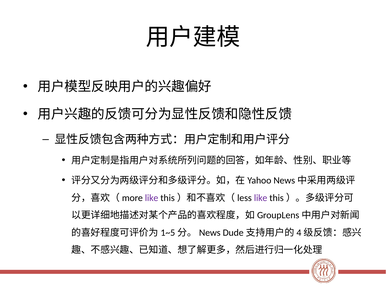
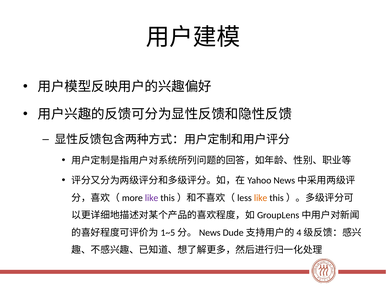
like at (261, 198) colour: purple -> orange
